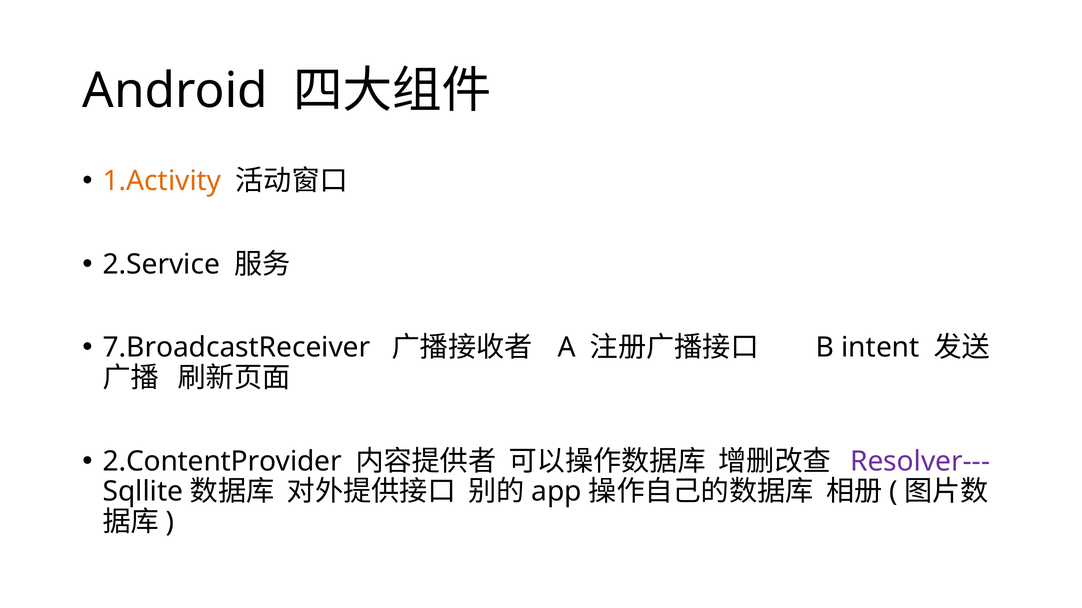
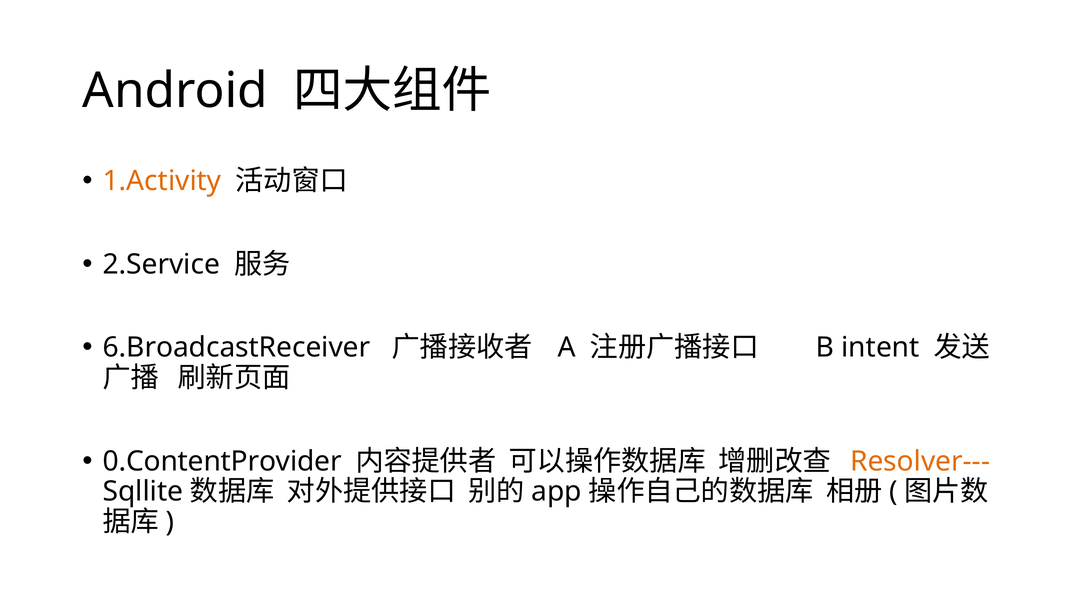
7.BroadcastReceiver: 7.BroadcastReceiver -> 6.BroadcastReceiver
2.ContentProvider: 2.ContentProvider -> 0.ContentProvider
Resolver--- colour: purple -> orange
